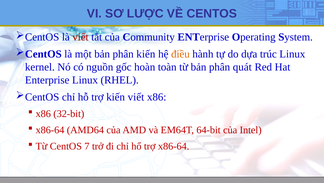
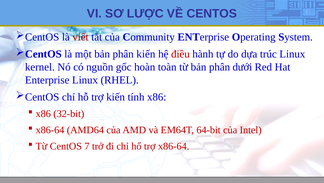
điều colour: orange -> red
quát: quát -> dưới
kiến viết: viết -> tính
